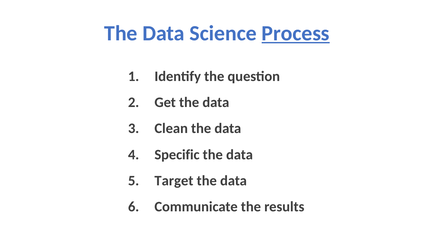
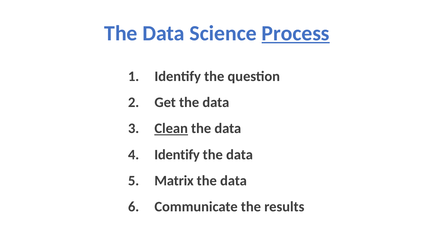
Clean underline: none -> present
Specific at (177, 155): Specific -> Identify
Target: Target -> Matrix
